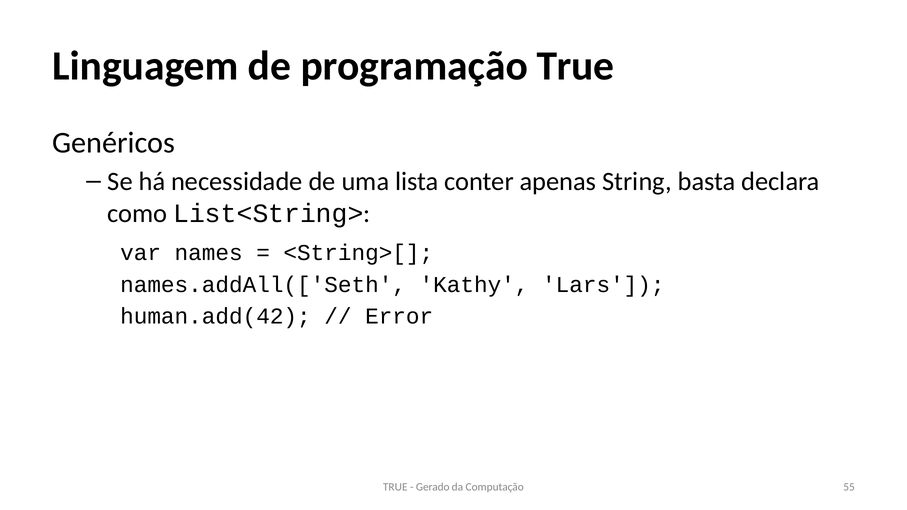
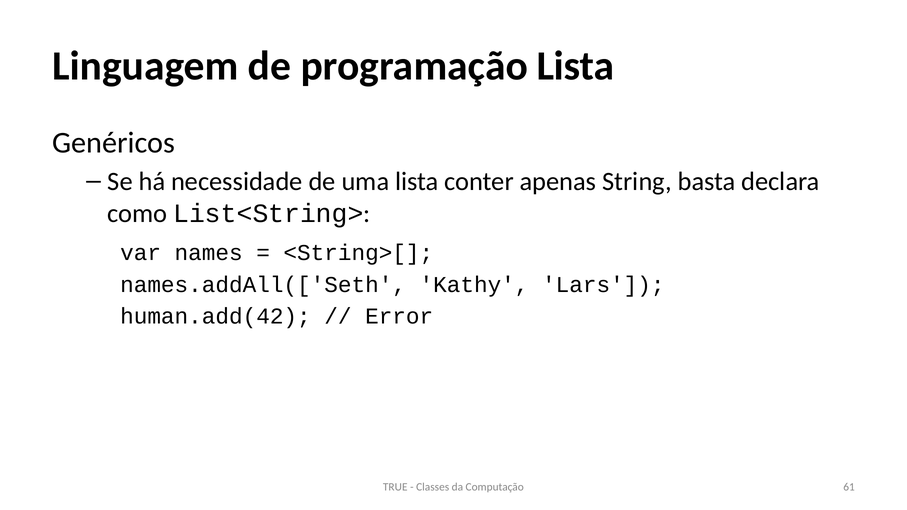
programação True: True -> Lista
Gerado: Gerado -> Classes
55: 55 -> 61
